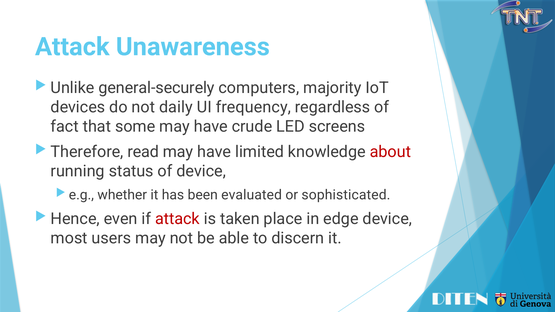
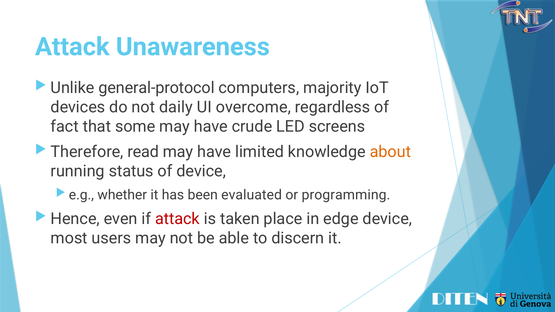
general-securely: general-securely -> general-protocol
frequency: frequency -> overcome
about colour: red -> orange
sophisticated: sophisticated -> programming
